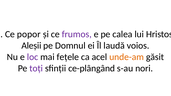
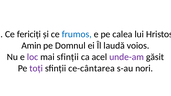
popor: popor -> fericiți
frumos colour: purple -> blue
Aleșii: Aleșii -> Amin
mai fețele: fețele -> sfinții
unde-am colour: orange -> purple
ce-plângând: ce-plângând -> ce-cântarea
